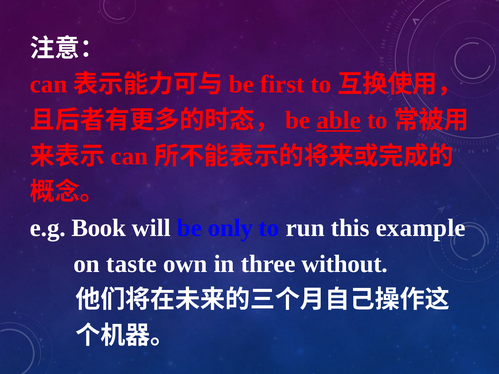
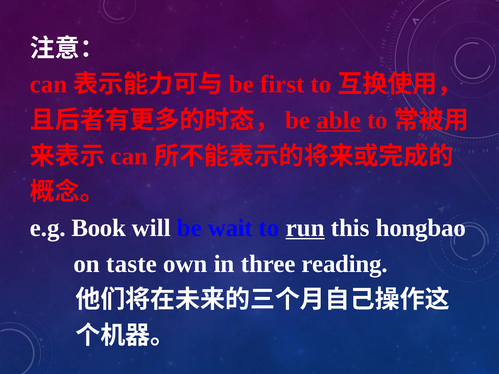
only: only -> wait
run underline: none -> present
example: example -> hongbao
without: without -> reading
